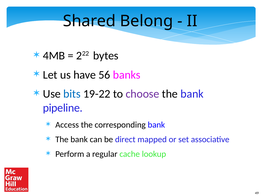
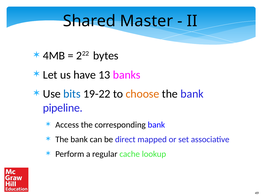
Belong: Belong -> Master
56: 56 -> 13
choose colour: purple -> orange
